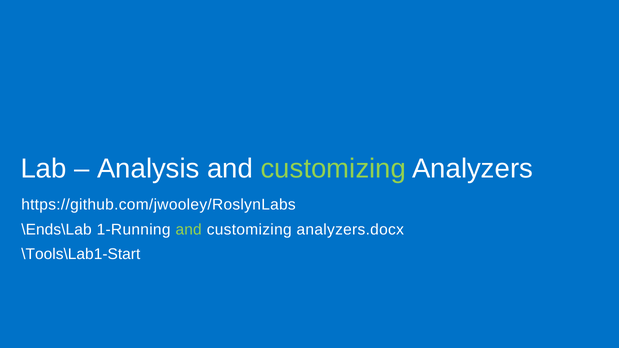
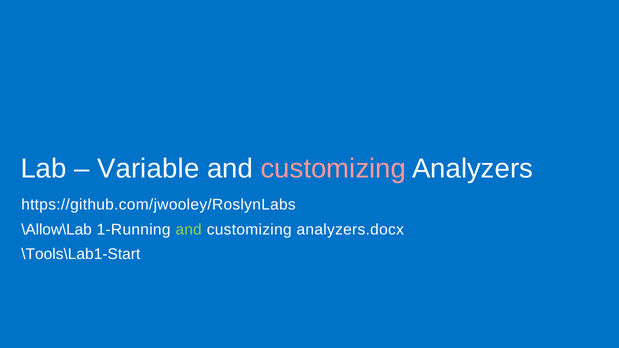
Analysis: Analysis -> Variable
customizing at (333, 169) colour: light green -> pink
\Ends\Lab: \Ends\Lab -> \Allow\Lab
